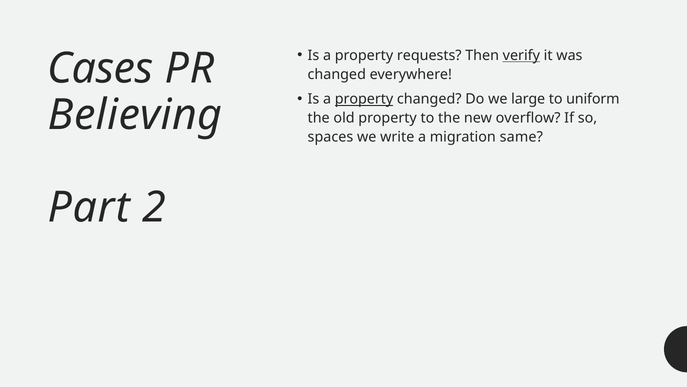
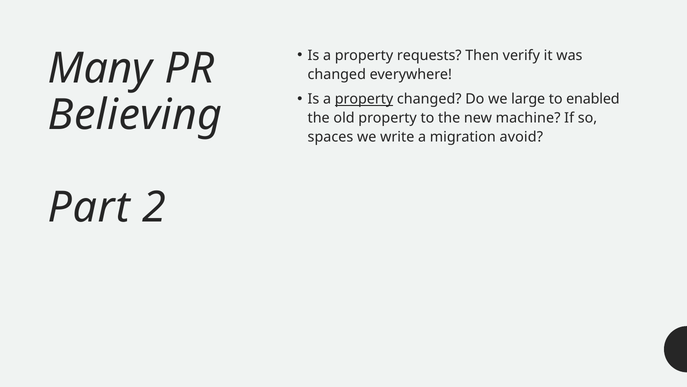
verify underline: present -> none
Cases: Cases -> Many
uniform: uniform -> enabled
overflow: overflow -> machine
same: same -> avoid
